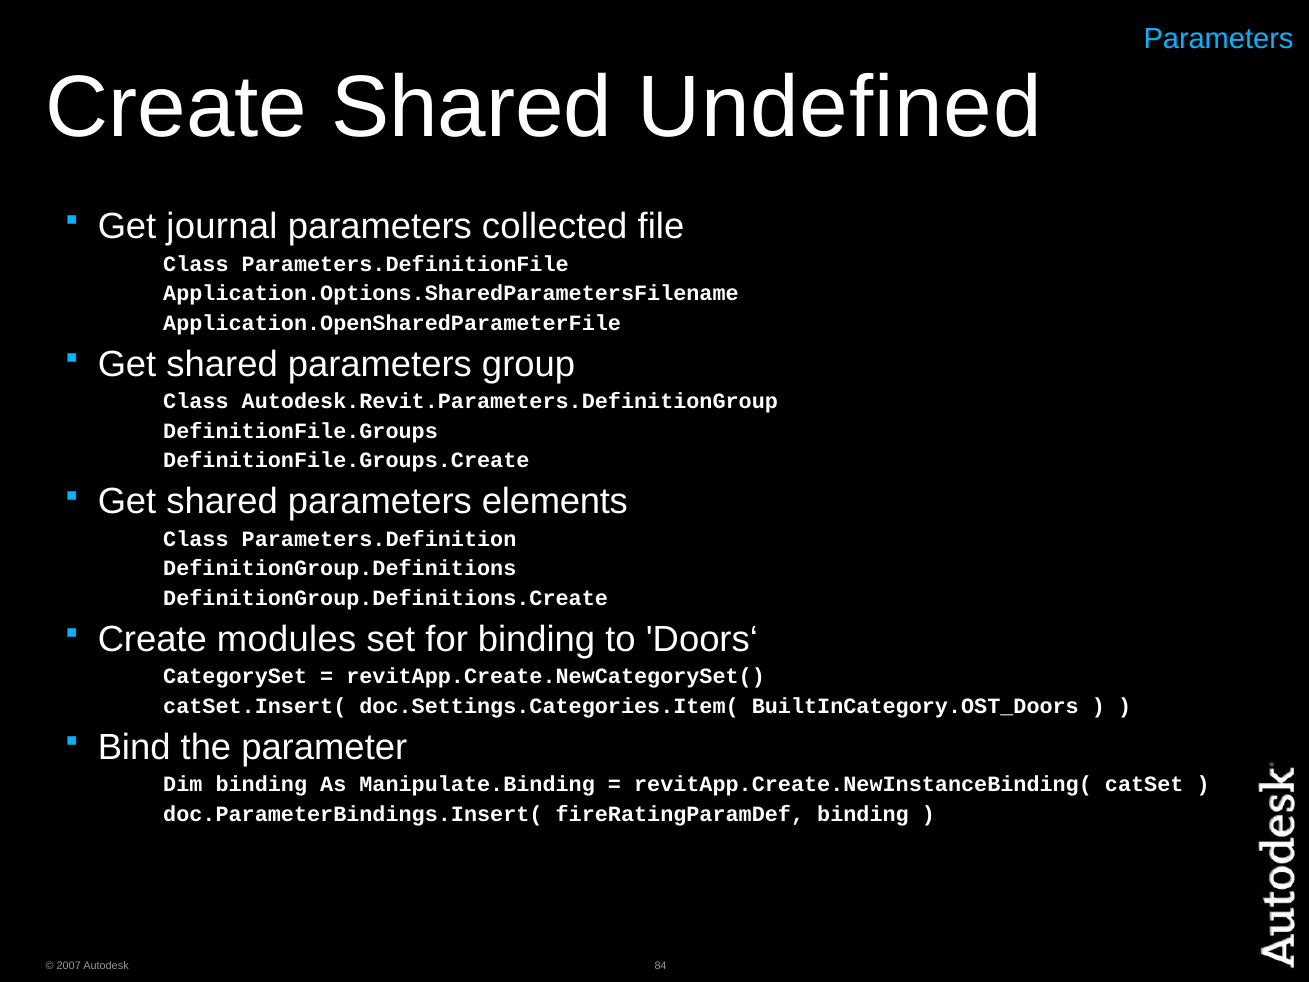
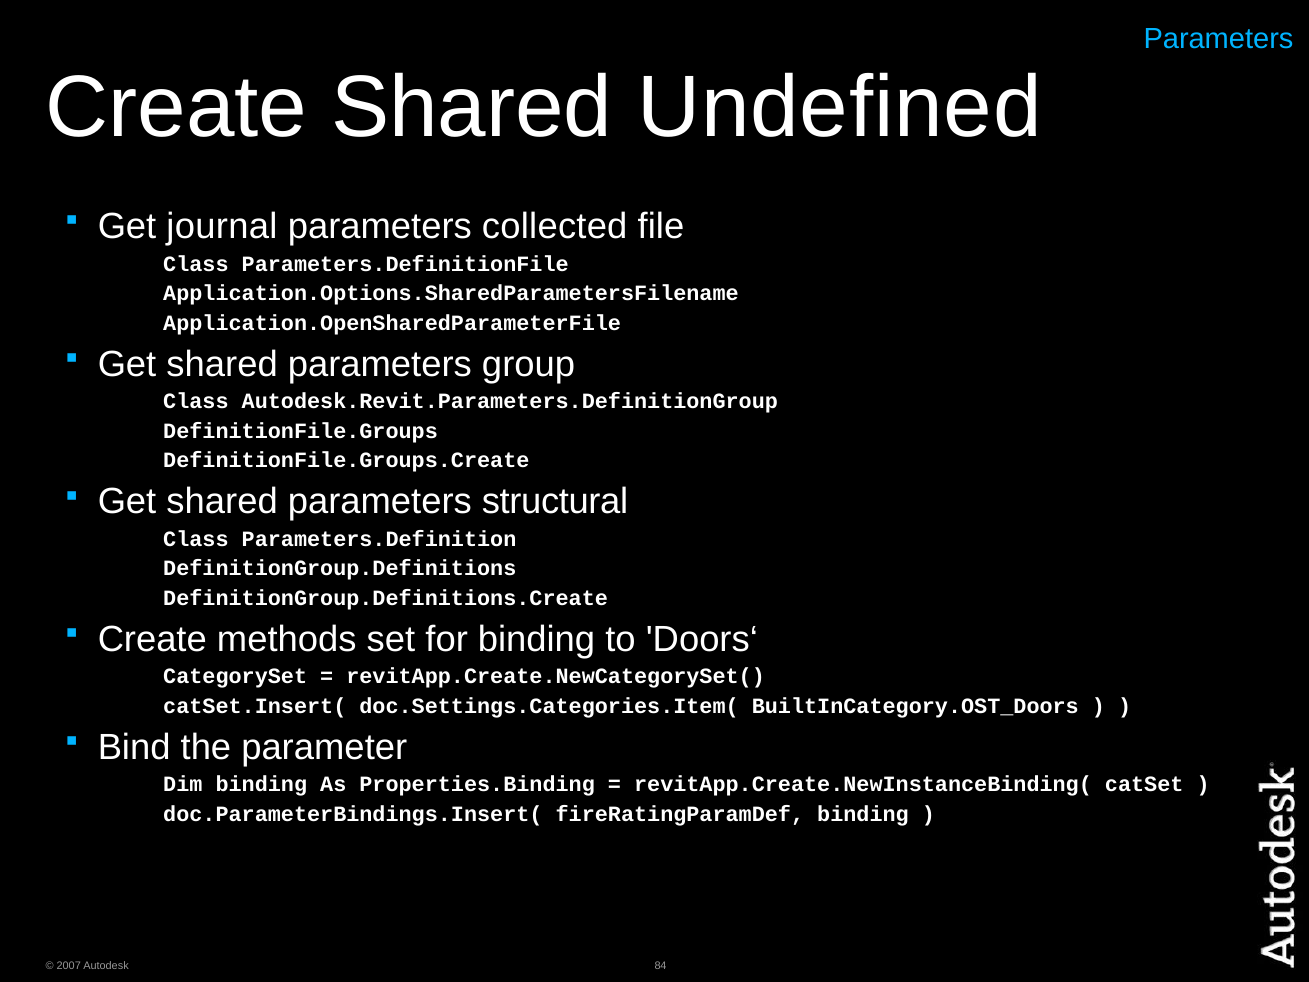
elements: elements -> structural
modules: modules -> methods
Manipulate.Binding: Manipulate.Binding -> Properties.Binding
